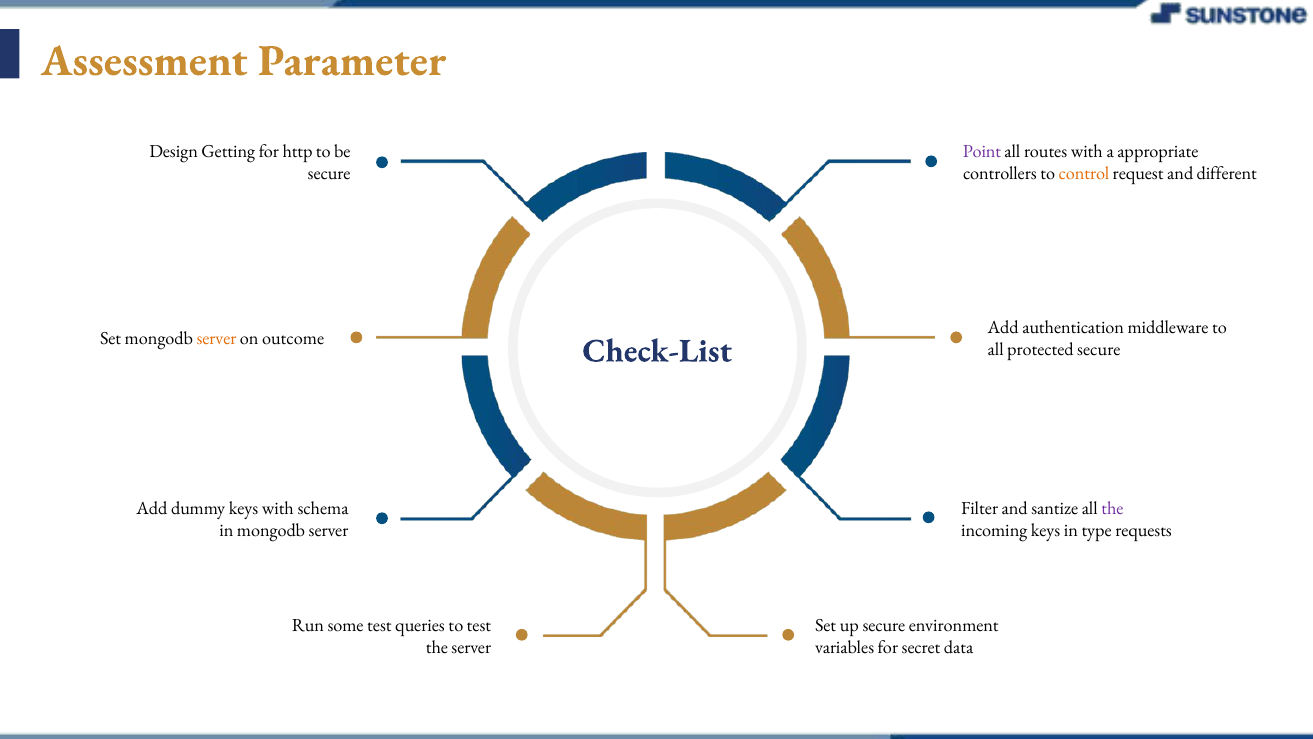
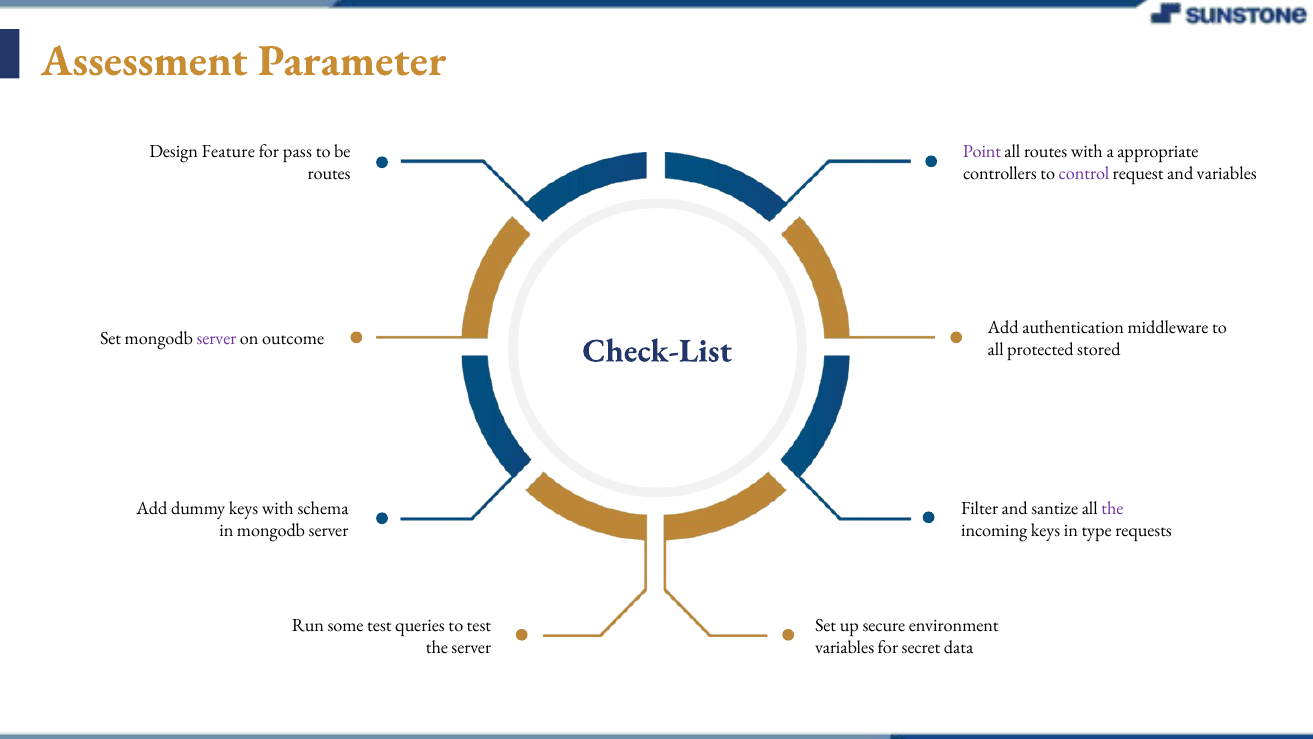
Getting: Getting -> Feature
http: http -> pass
secure at (329, 173): secure -> routes
control colour: orange -> purple
and different: different -> variables
server at (216, 339) colour: orange -> purple
protected secure: secure -> stored
